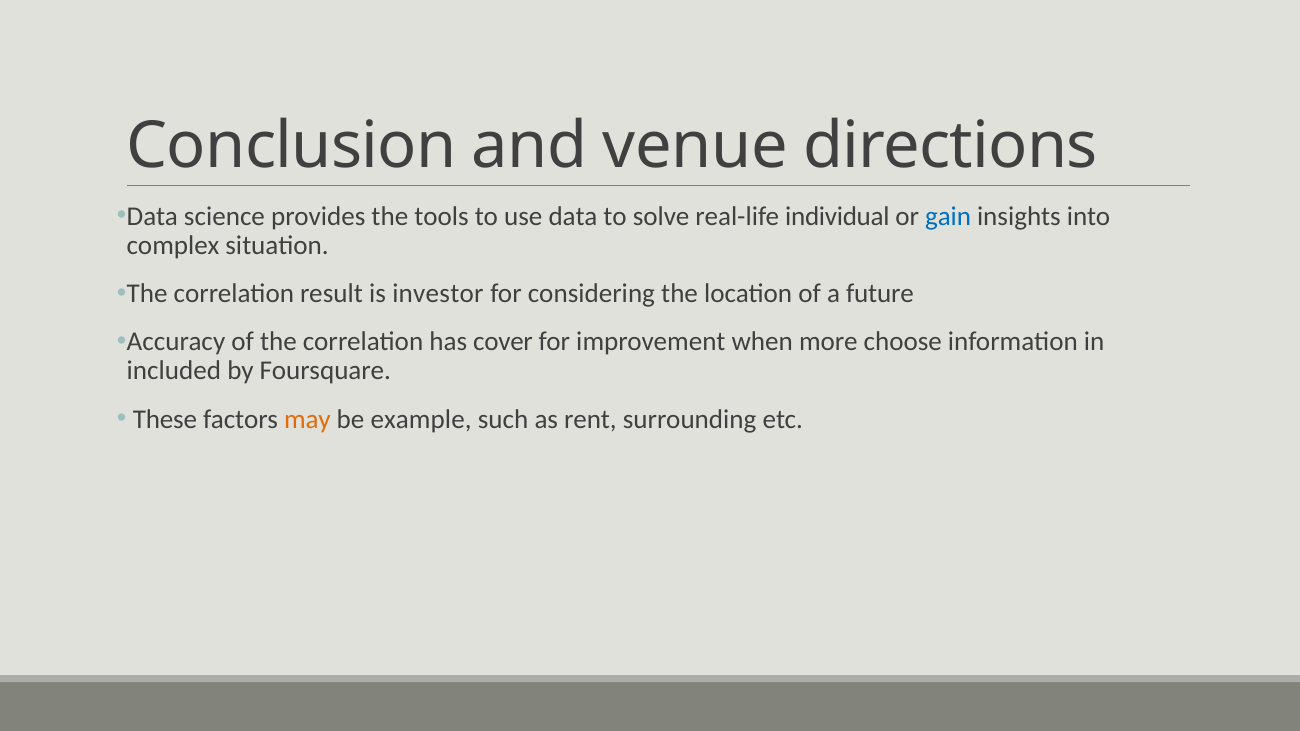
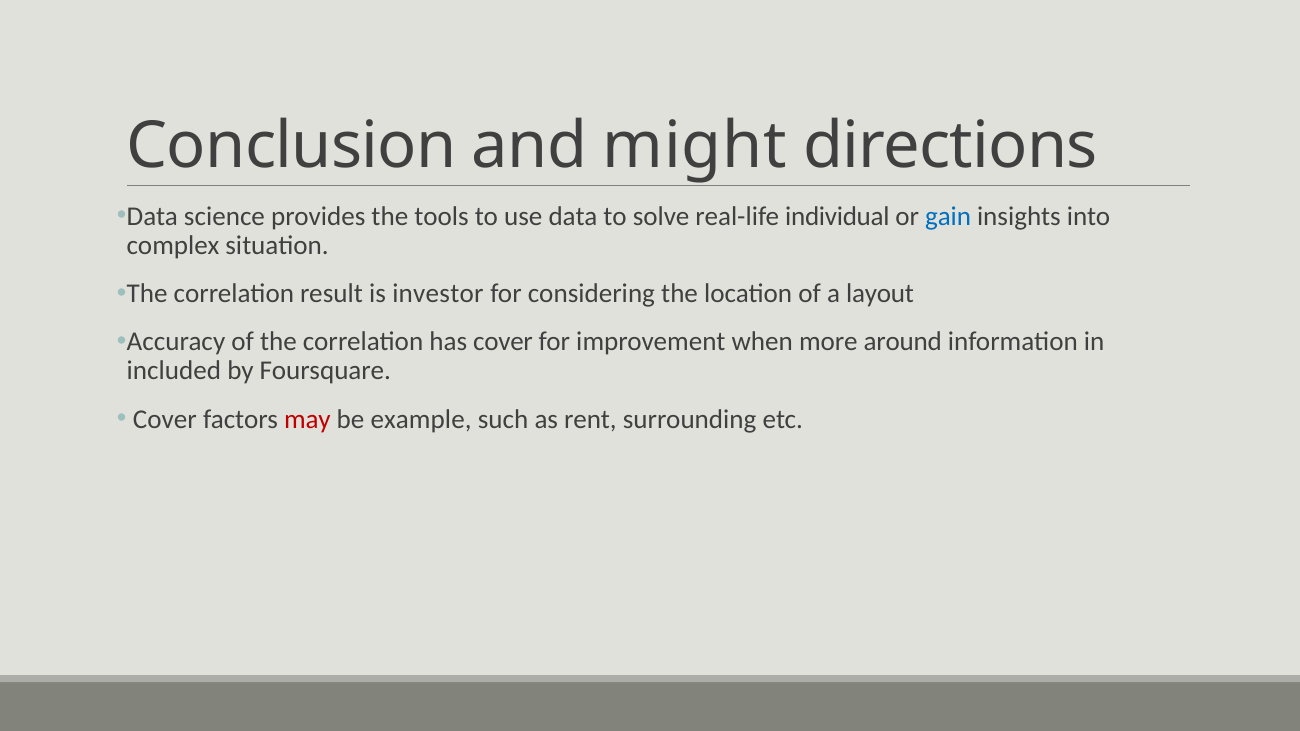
venue: venue -> might
future: future -> layout
choose: choose -> around
These at (165, 419): These -> Cover
may colour: orange -> red
